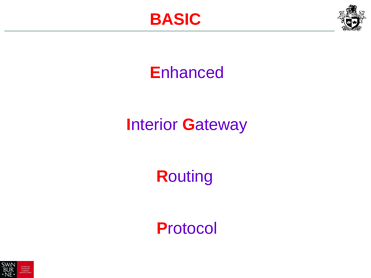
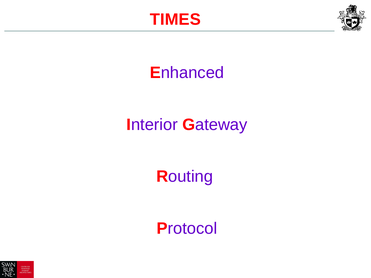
BASIC: BASIC -> TIMES
